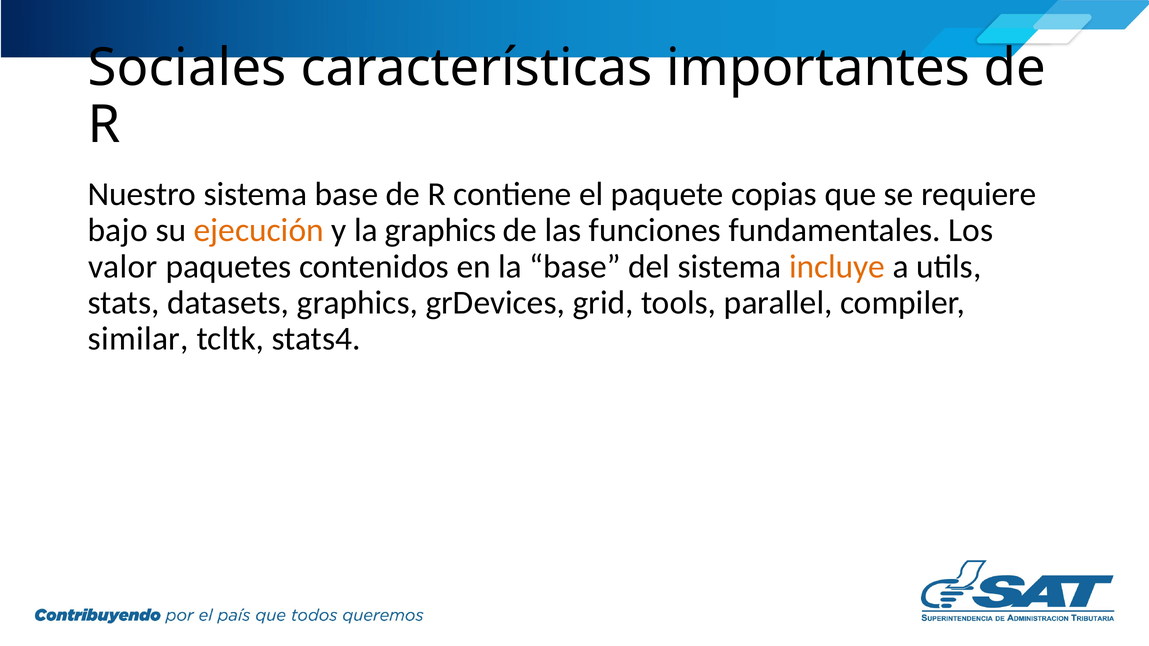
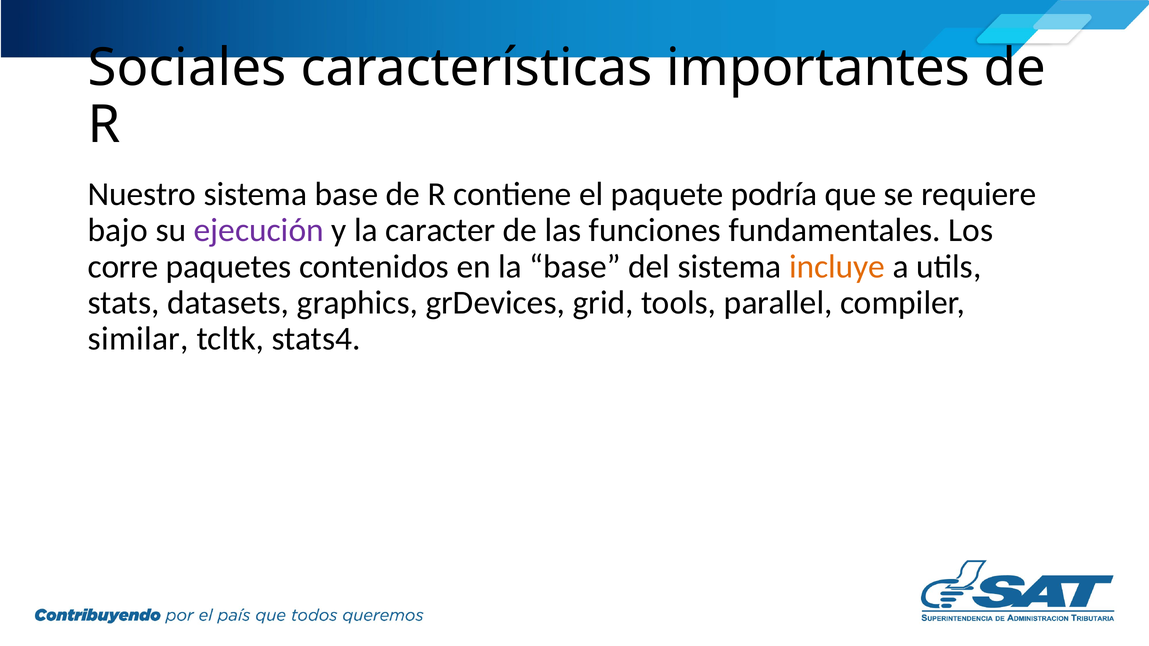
copias: copias -> podría
ejecución colour: orange -> purple
la graphics: graphics -> caracter
valor: valor -> corre
